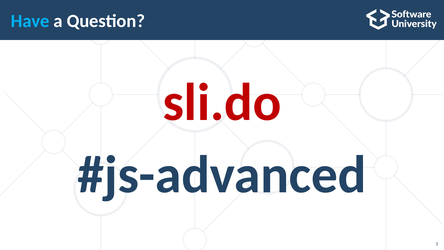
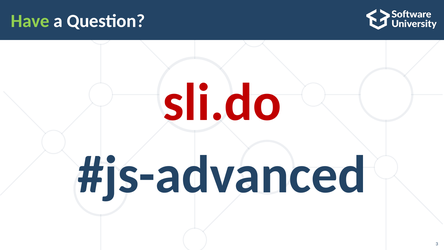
Have colour: light blue -> light green
